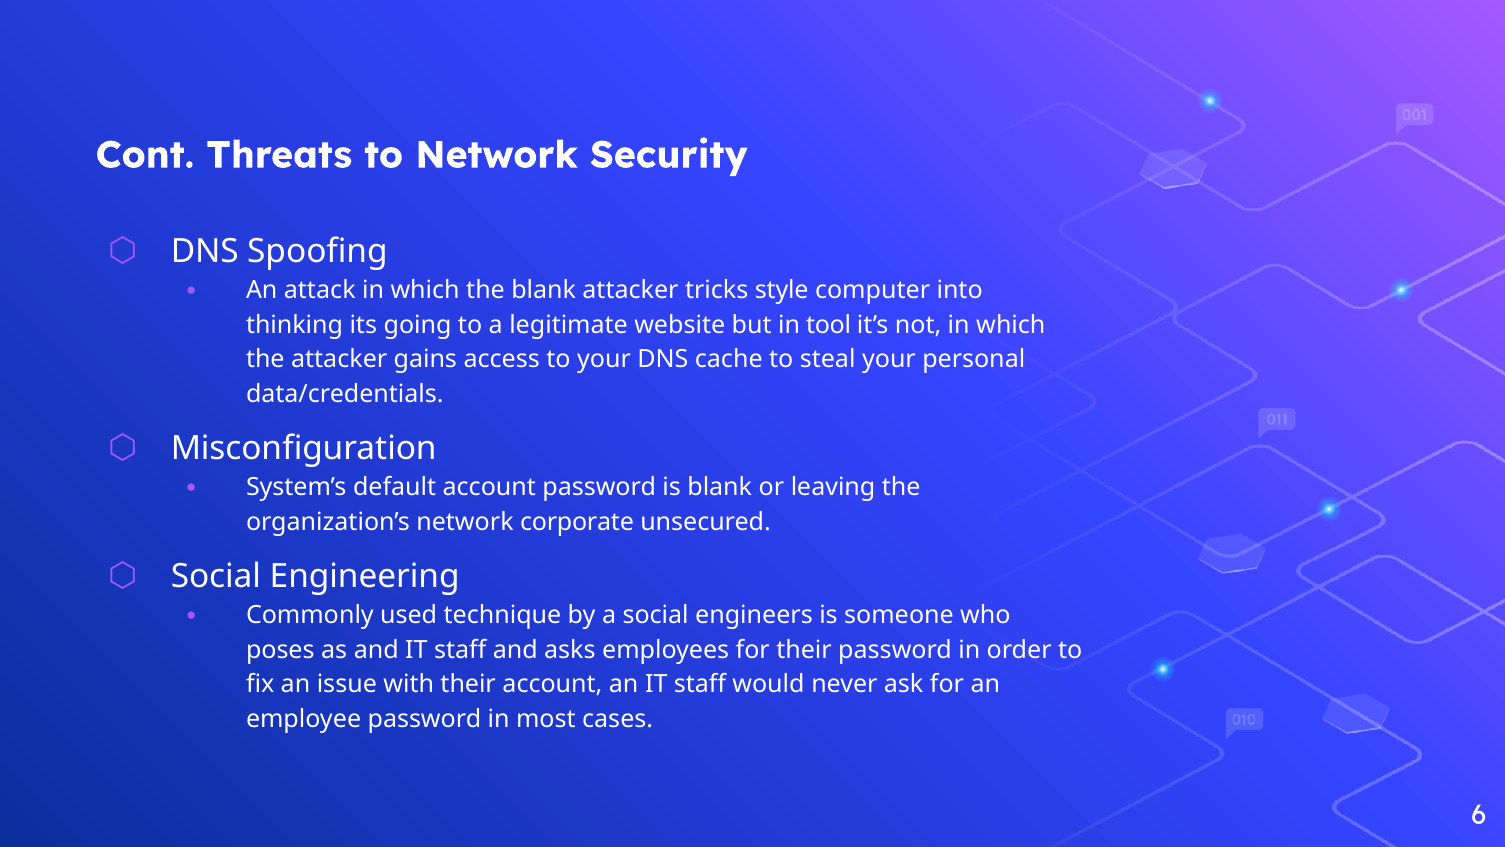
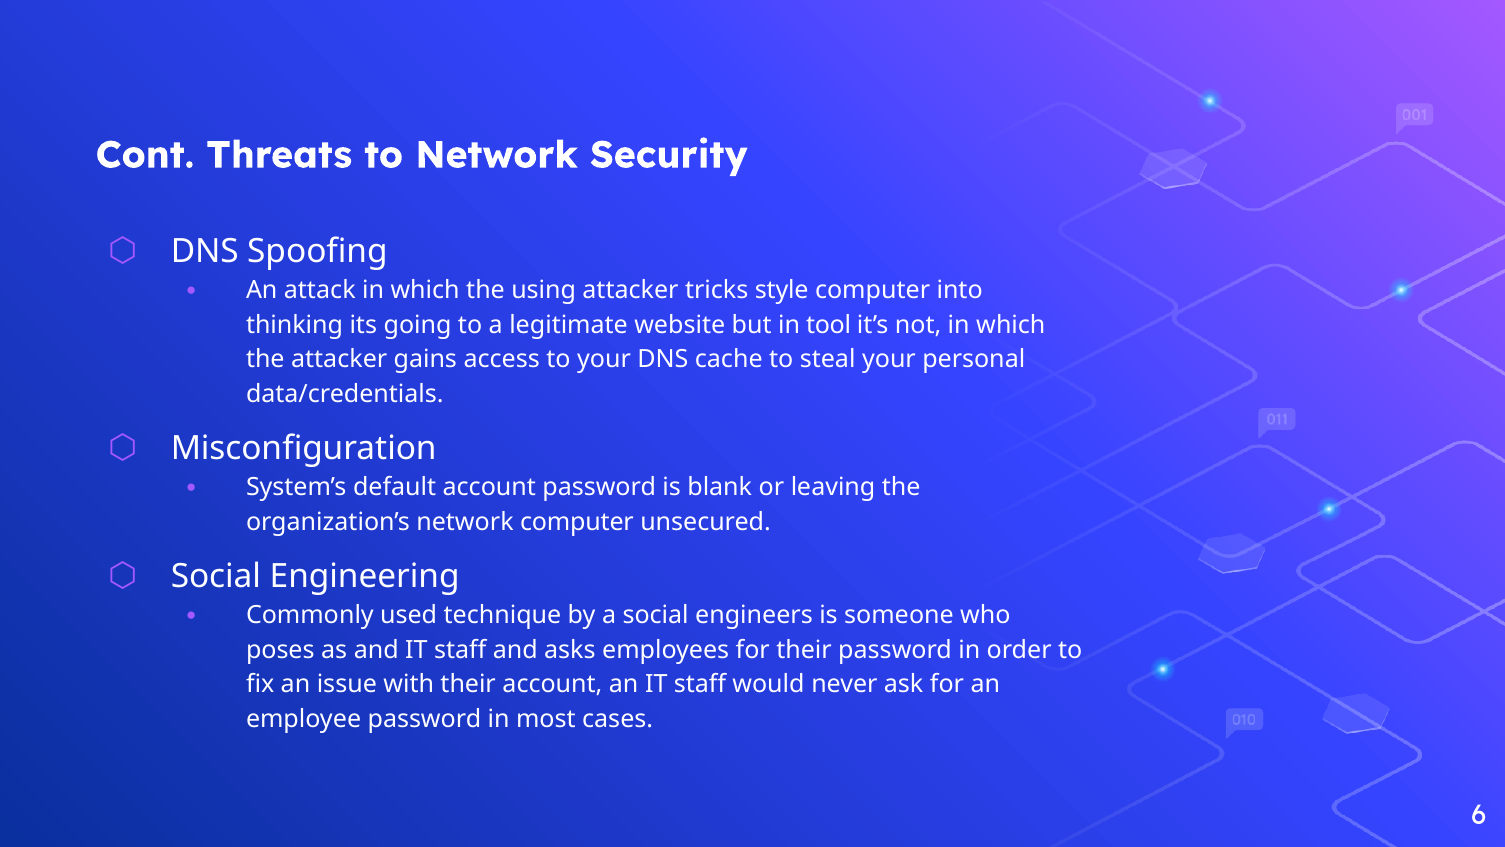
the blank: blank -> using
network corporate: corporate -> computer
